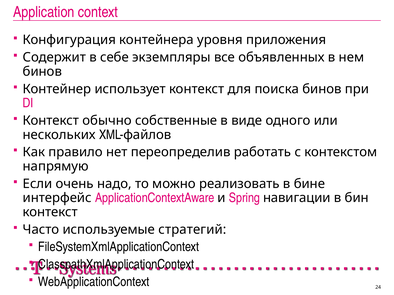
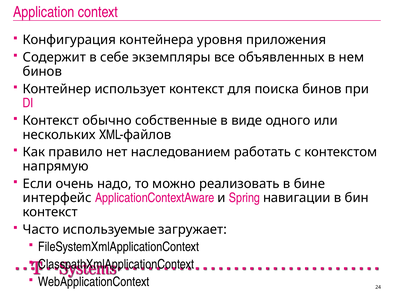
переопределив: переопределив -> наследованием
стратегий: стратегий -> загружает
